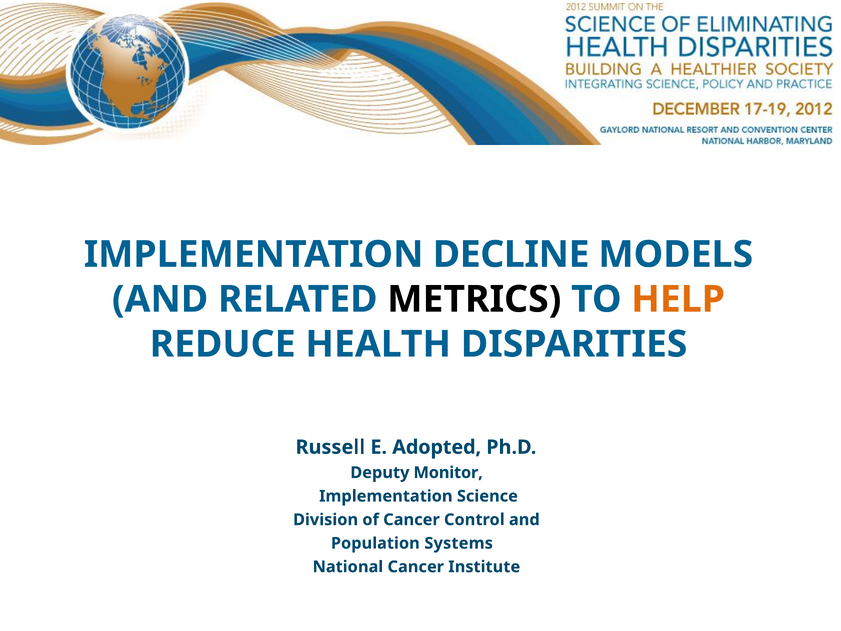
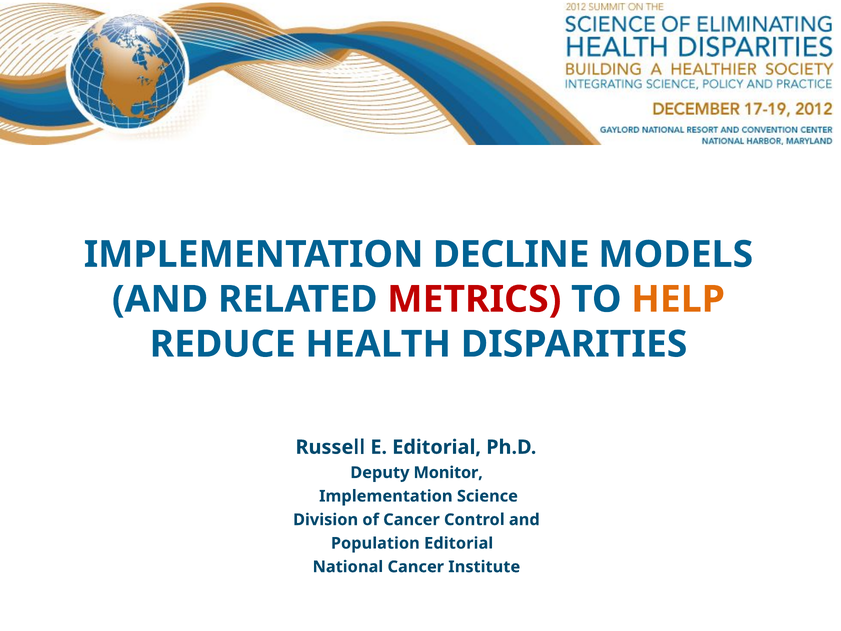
METRICS colour: black -> red
E Adopted: Adopted -> Editorial
Population Systems: Systems -> Editorial
